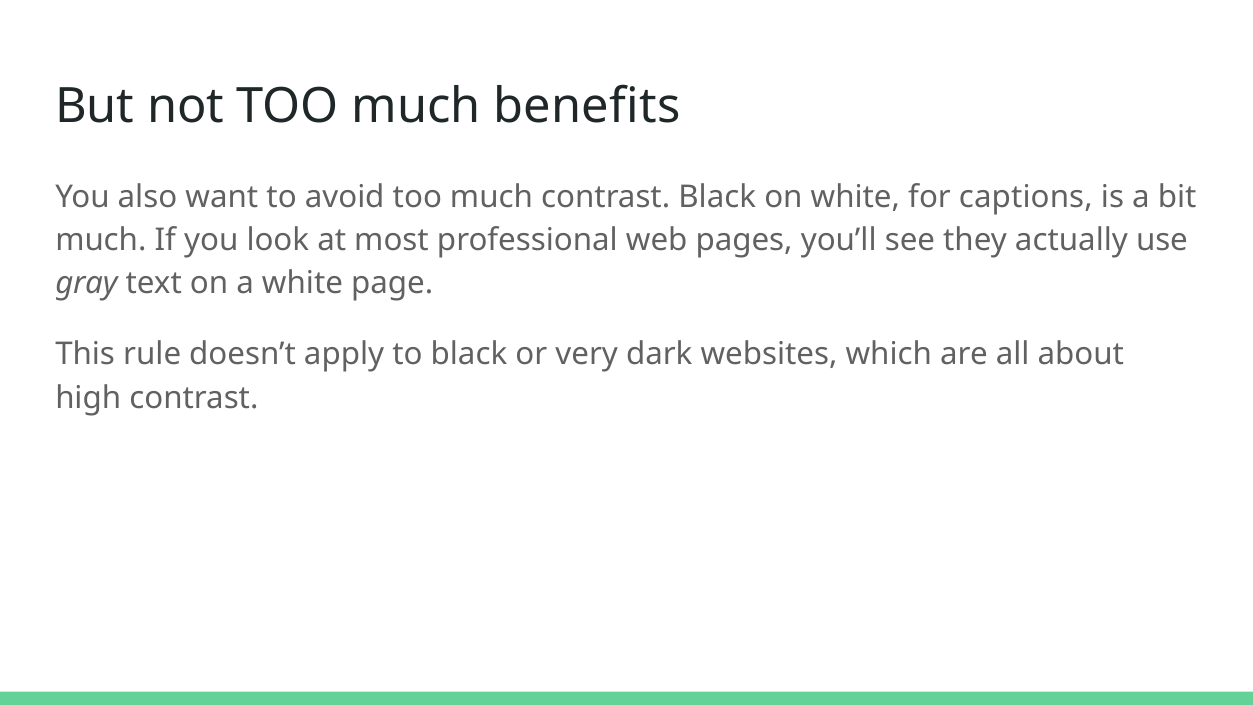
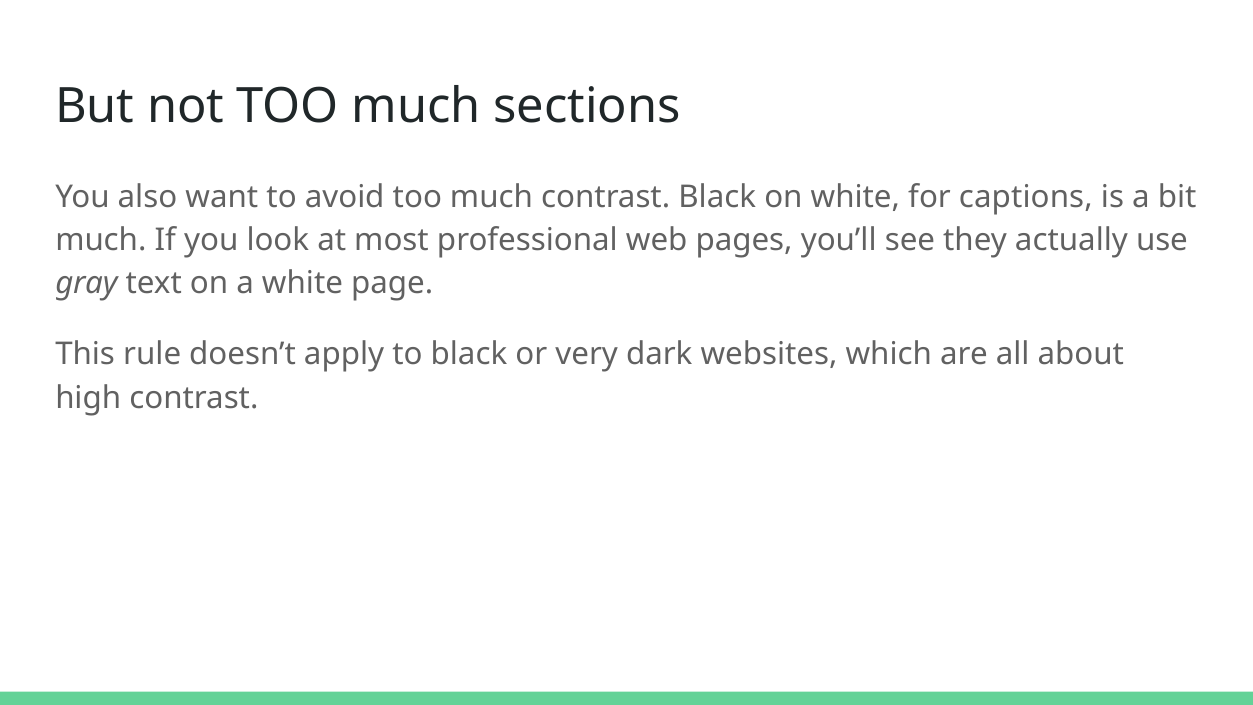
benefits: benefits -> sections
